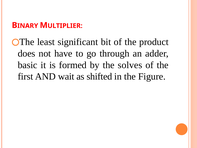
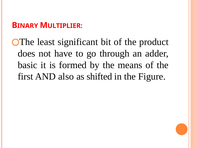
solves: solves -> means
wait: wait -> also
